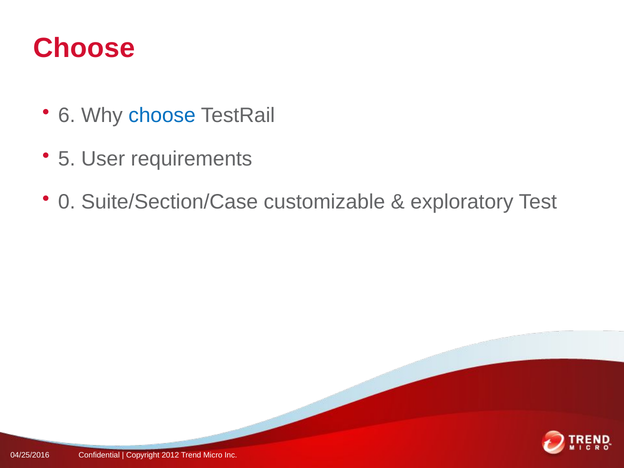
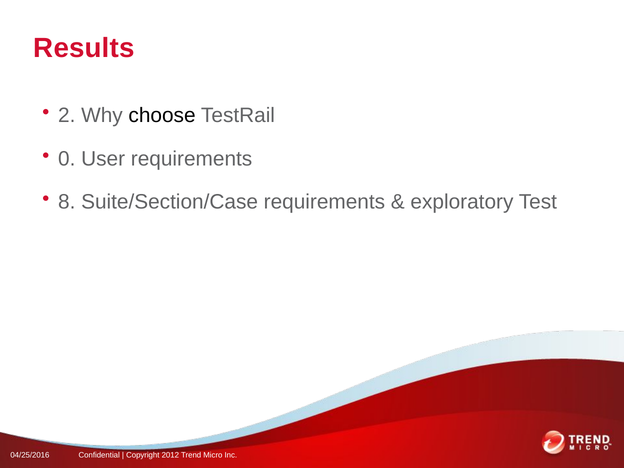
Choose at (84, 48): Choose -> Results
6: 6 -> 2
choose at (162, 116) colour: blue -> black
5: 5 -> 0
0: 0 -> 8
Suite/Section/Case customizable: customizable -> requirements
